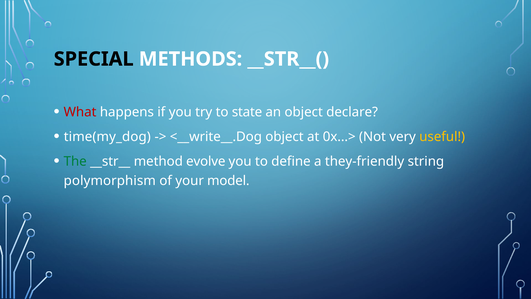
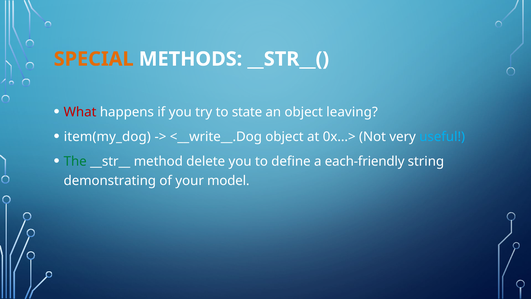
SPECIAL colour: black -> orange
declare: declare -> leaving
time(my_dog: time(my_dog -> item(my_dog
useful colour: yellow -> light blue
evolve: evolve -> delete
they-friendly: they-friendly -> each-friendly
polymorphism: polymorphism -> demonstrating
